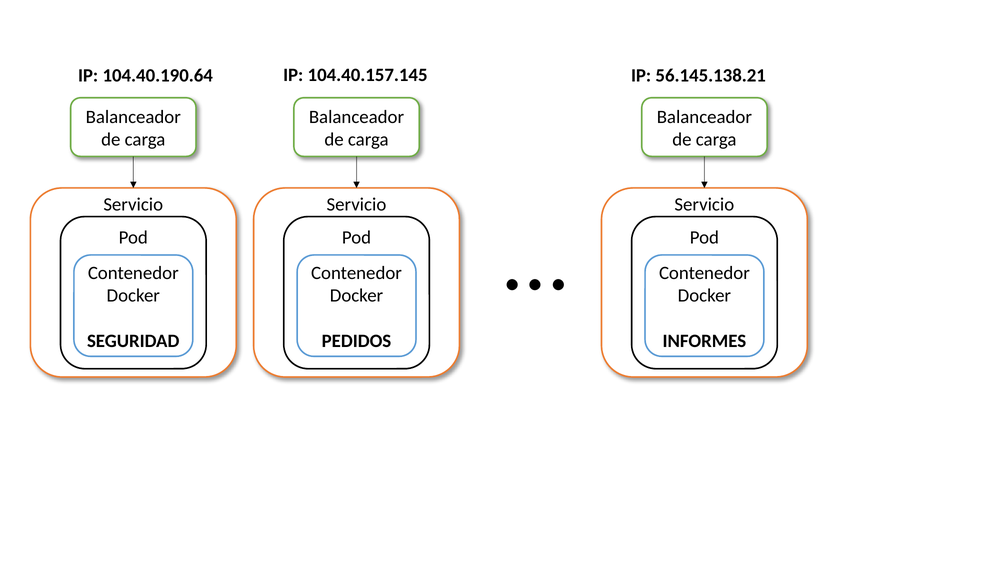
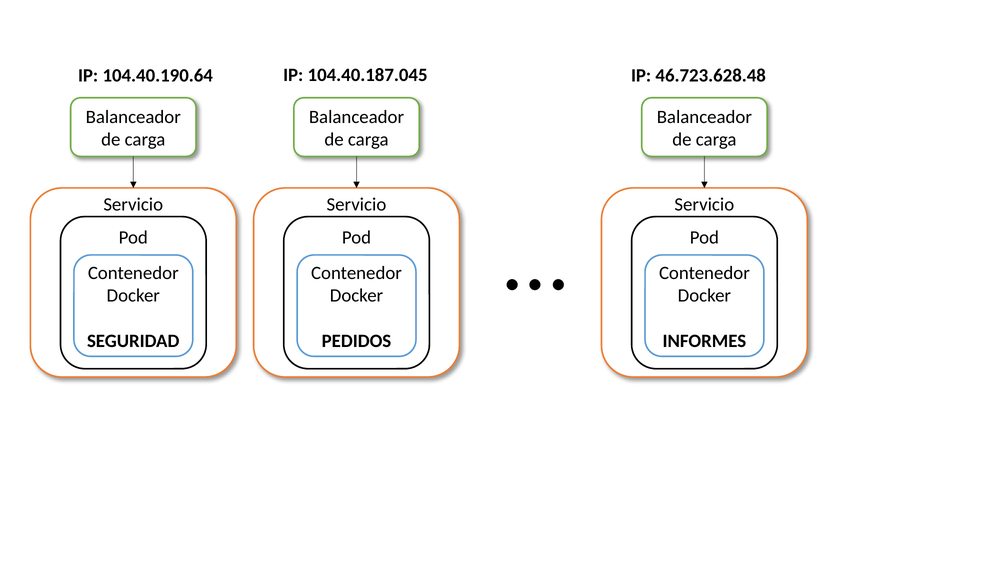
104.40.157.145: 104.40.157.145 -> 104.40.187.045
56.145.138.21: 56.145.138.21 -> 46.723.628.48
